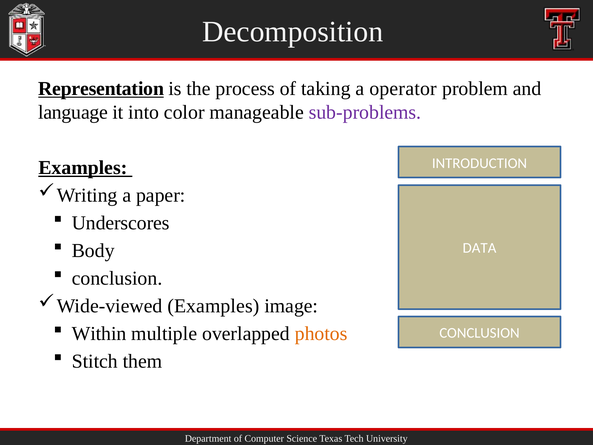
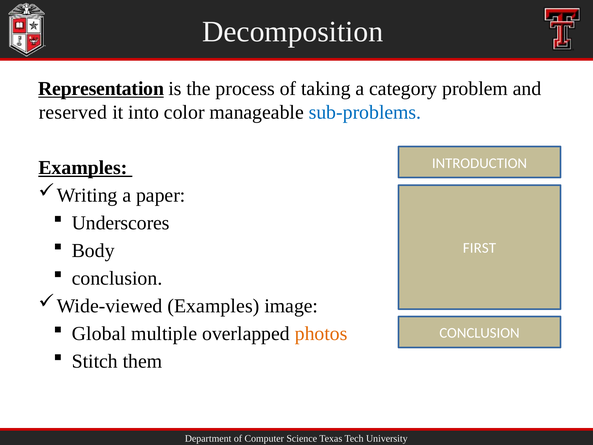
operator: operator -> category
language: language -> reserved
sub-problems colour: purple -> blue
DATA: DATA -> FIRST
Within: Within -> Global
